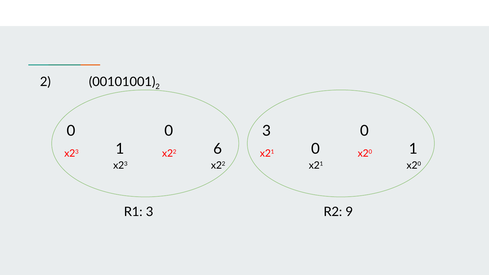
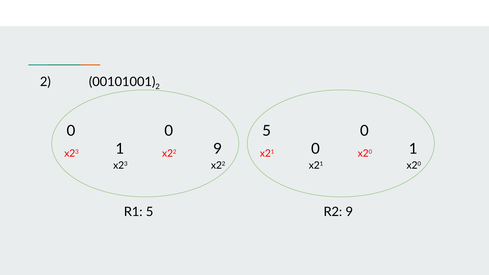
0 3: 3 -> 5
1 6: 6 -> 9
R1 3: 3 -> 5
